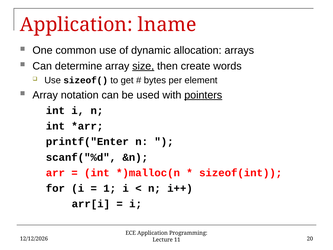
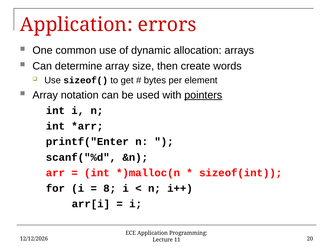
lname: lname -> errors
size underline: present -> none
1: 1 -> 8
